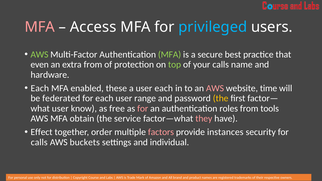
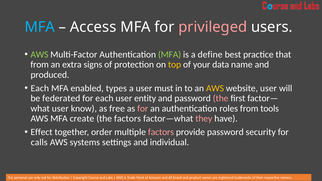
MFA at (40, 27) colour: pink -> light blue
privileged colour: light blue -> pink
secure: secure -> define
even at (40, 65): even -> from
extra from: from -> signs
top colour: light green -> yellow
your calls: calls -> data
hardware: hardware -> produced
these: these -> types
user each: each -> must
AWS at (215, 88) colour: pink -> yellow
website time: time -> user
range: range -> entity
the at (221, 98) colour: yellow -> pink
obtain: obtain -> create
the service: service -> factors
provide instances: instances -> password
buckets: buckets -> systems
